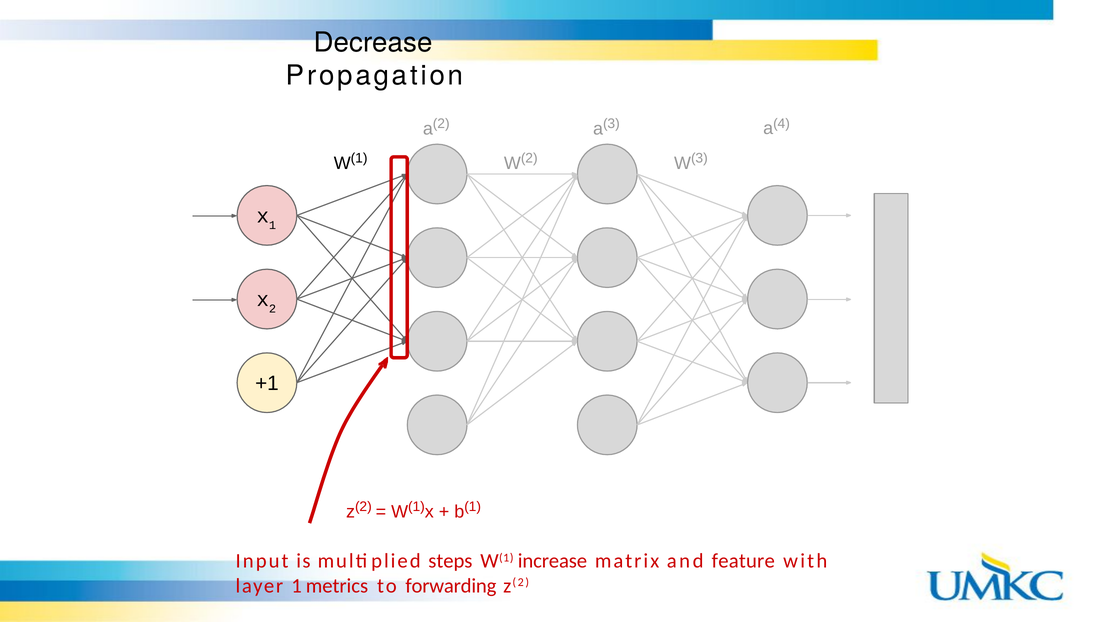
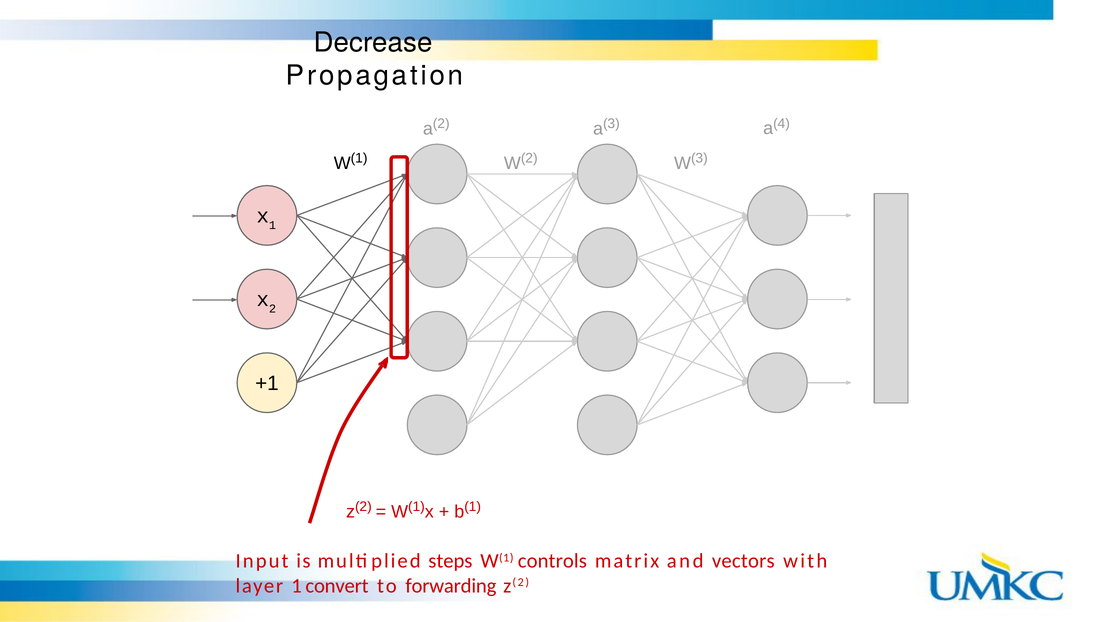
increase: increase -> controls
feature: feature -> vectors
metrics: metrics -> convert
